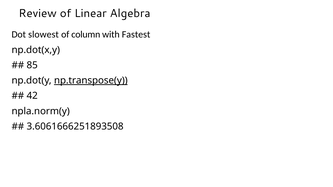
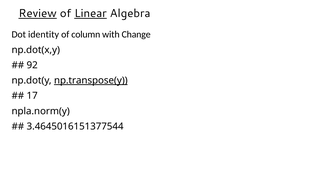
Review underline: none -> present
Linear underline: none -> present
slowest: slowest -> identity
Fastest: Fastest -> Change
85: 85 -> 92
42: 42 -> 17
3.6061666251893508: 3.6061666251893508 -> 3.4645016151377544
